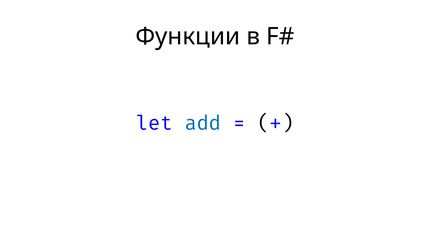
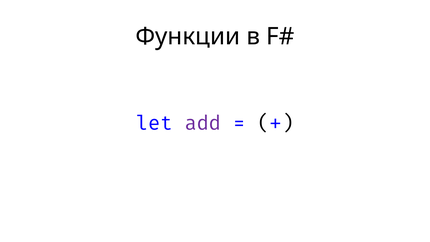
add colour: blue -> purple
